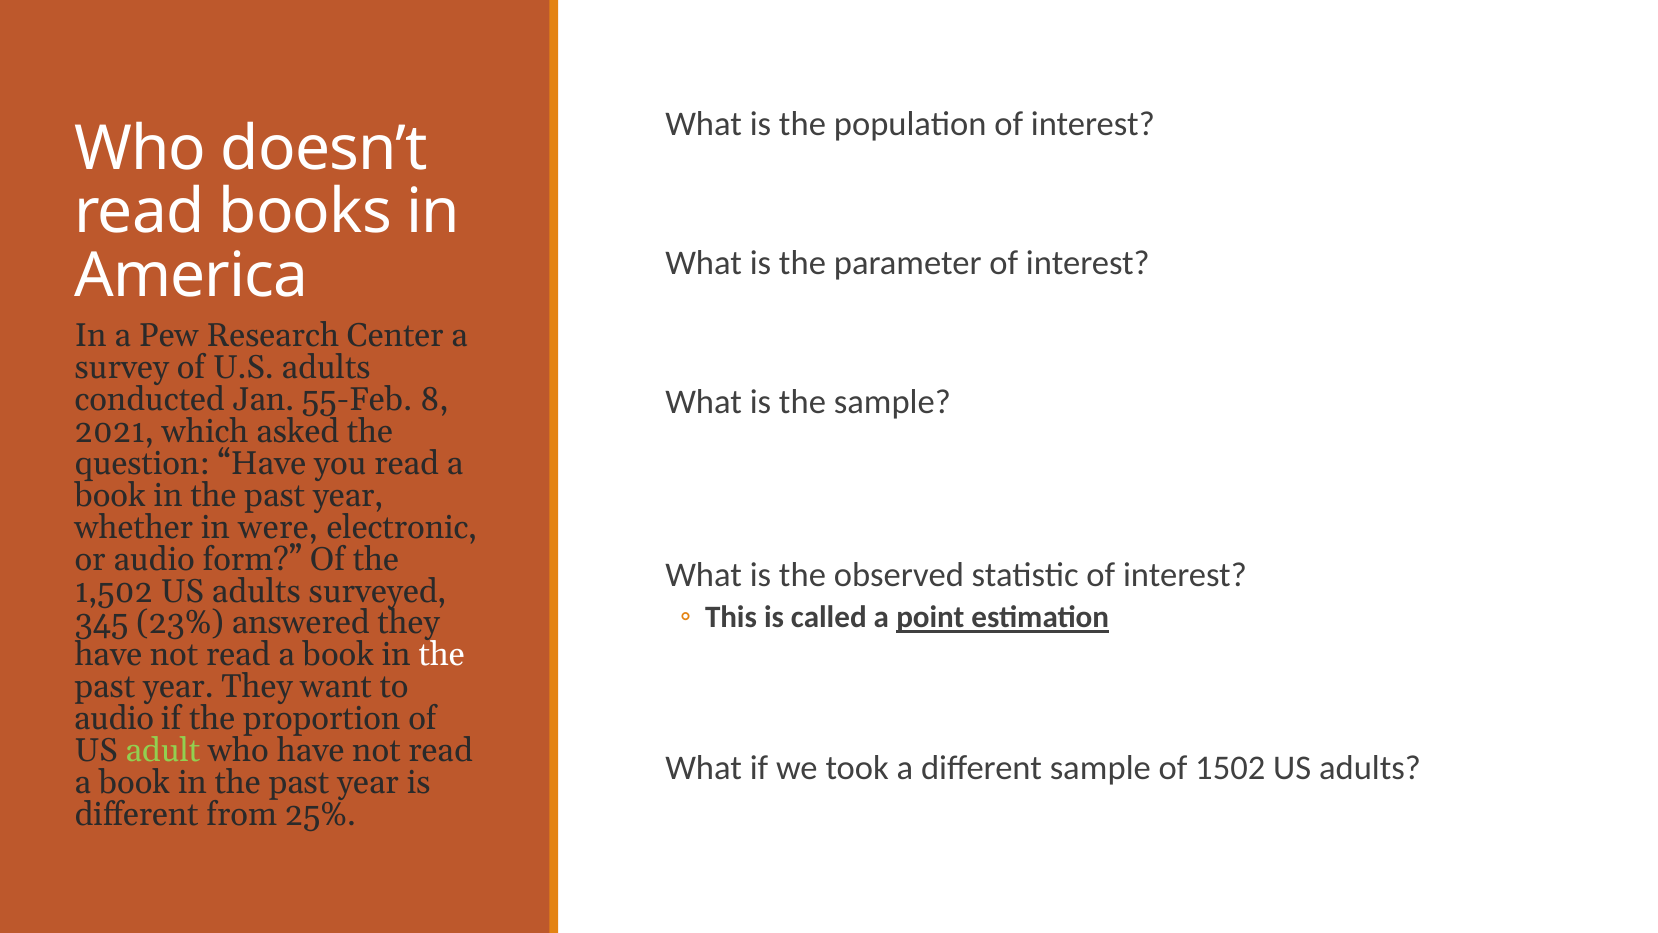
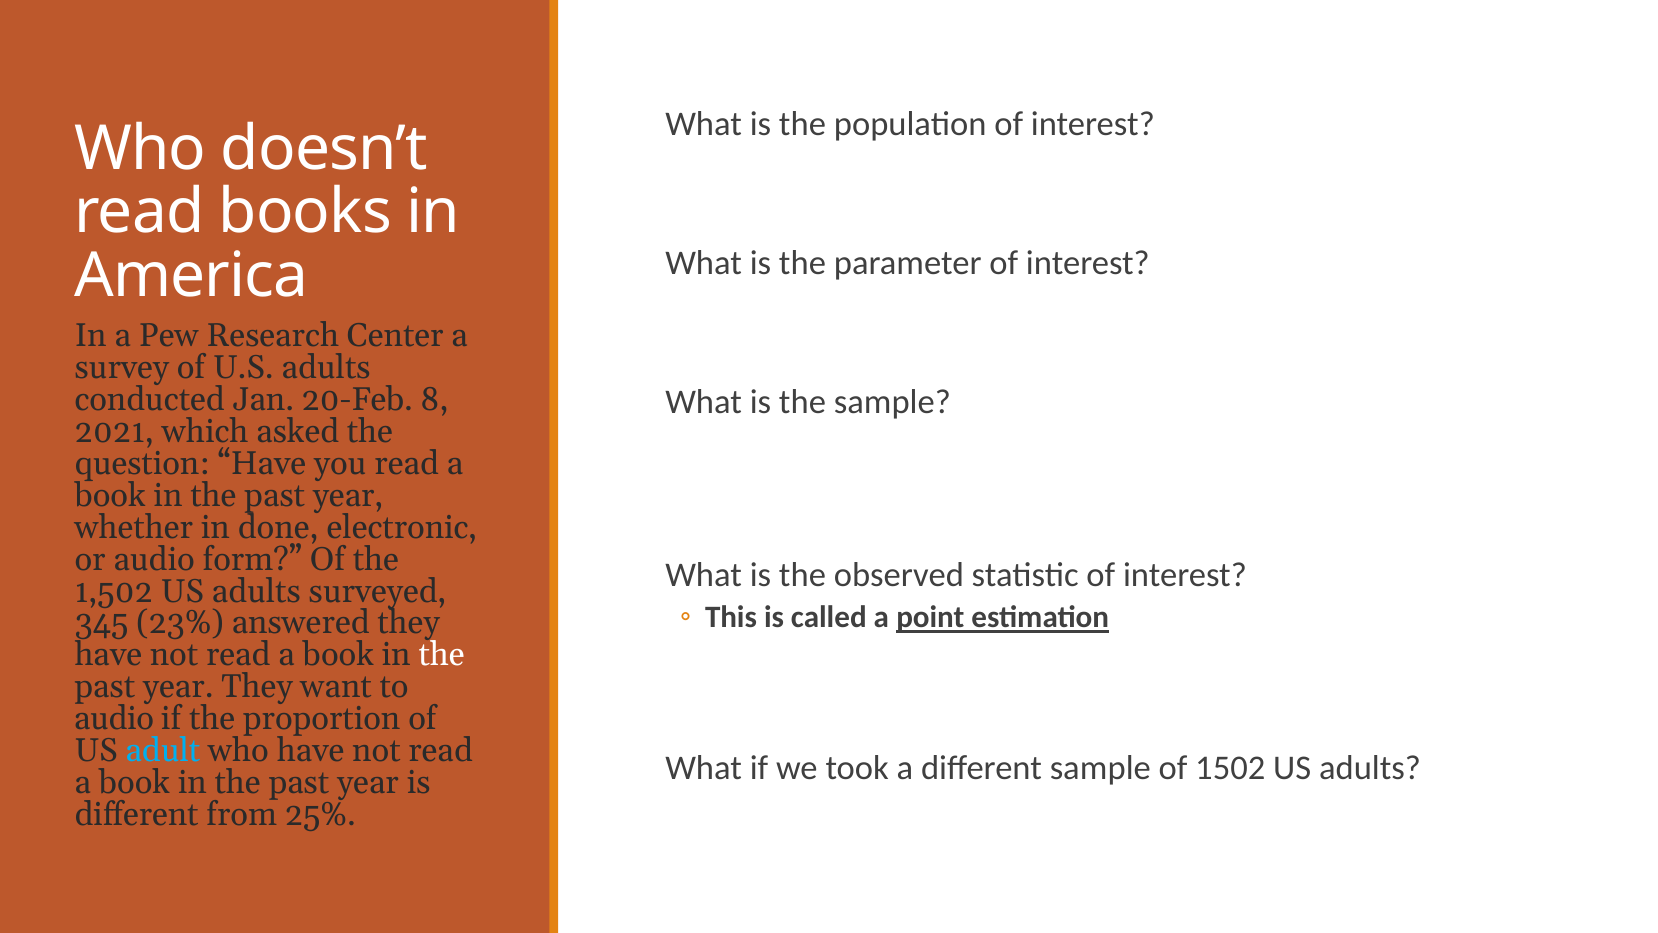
55-Feb: 55-Feb -> 20-Feb
were: were -> done
adult colour: light green -> light blue
